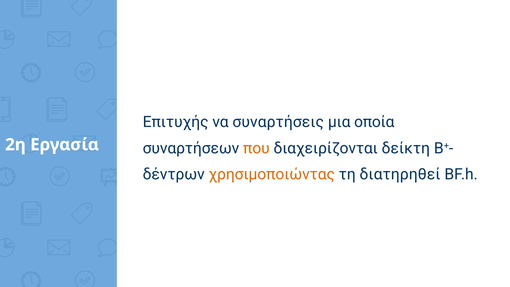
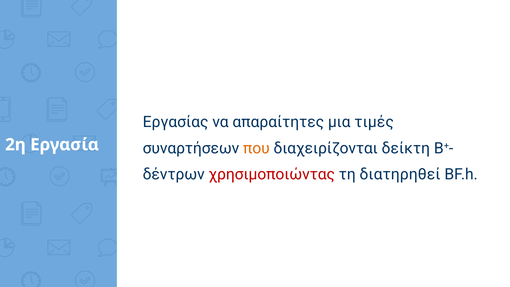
Επιτυχής: Επιτυχής -> Εργασίας
συναρτήσεις: συναρτήσεις -> απαραίτητες
οποία: οποία -> τιμές
χρησιμοποιώντας colour: orange -> red
